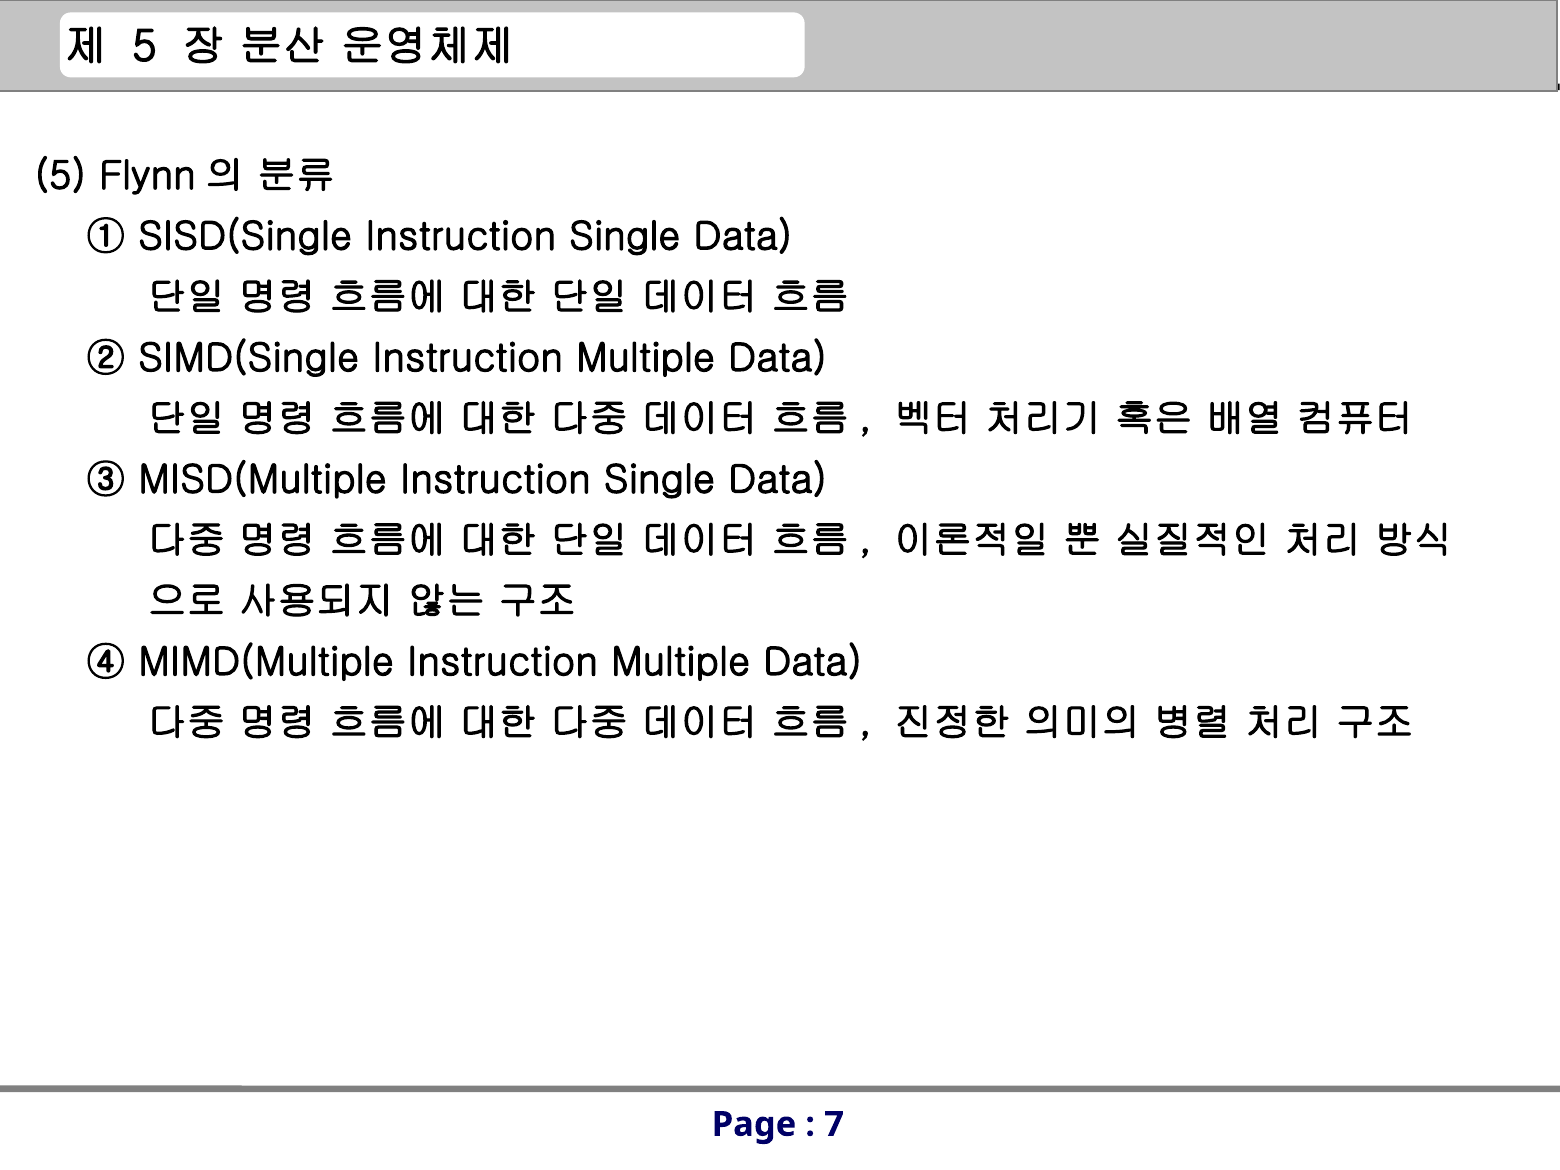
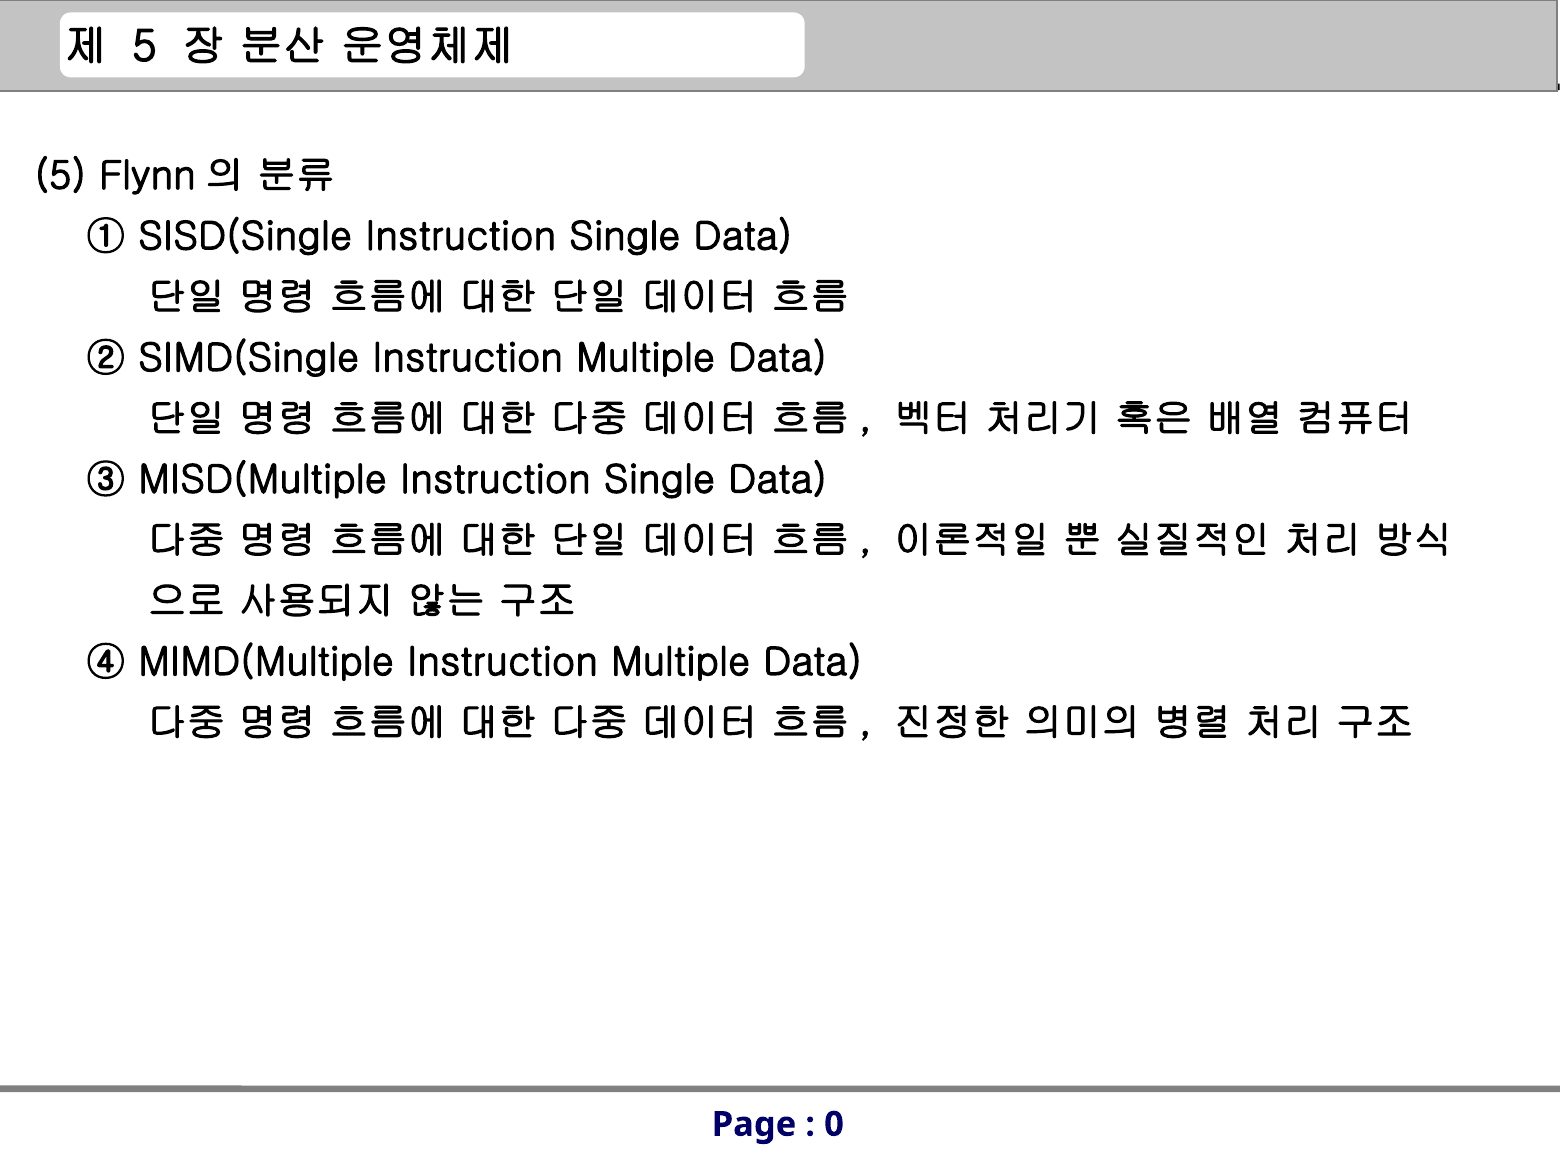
7: 7 -> 0
